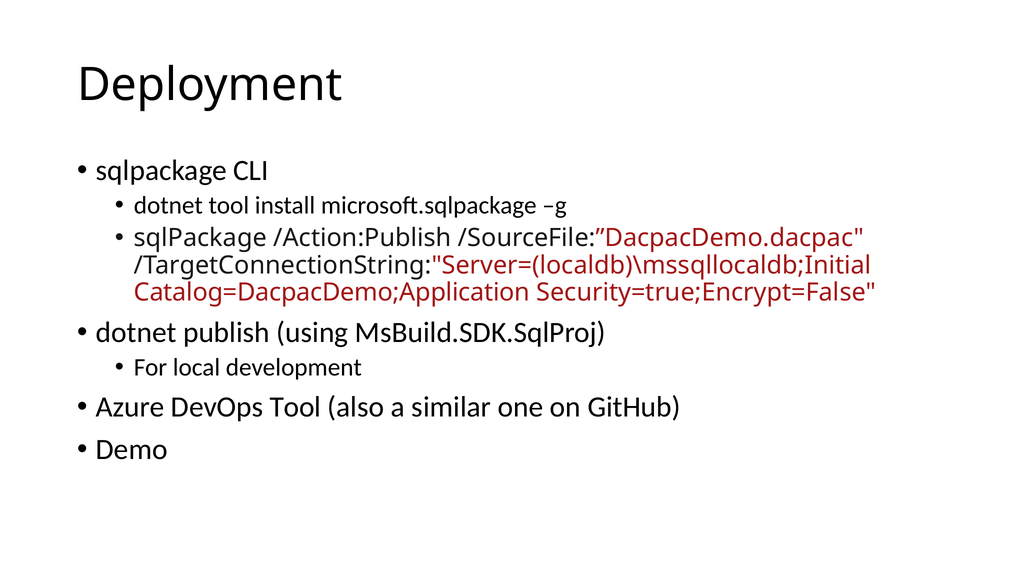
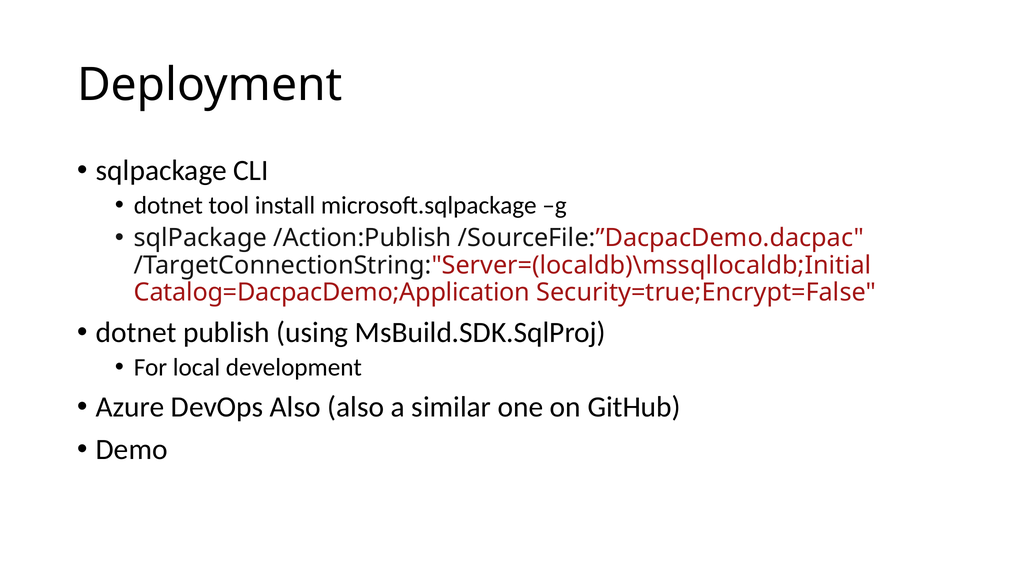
DevOps Tool: Tool -> Also
